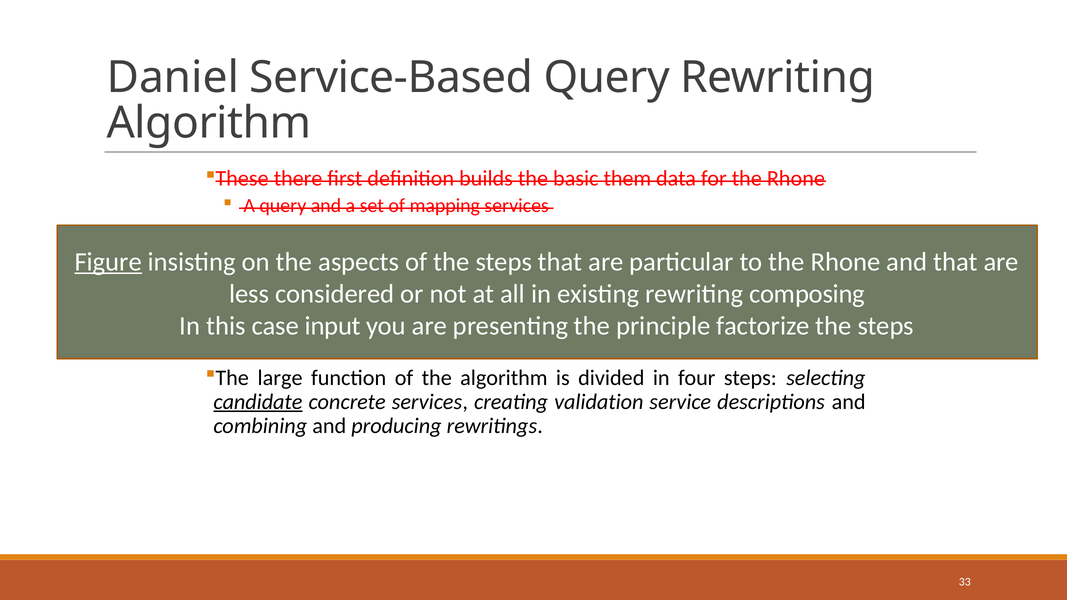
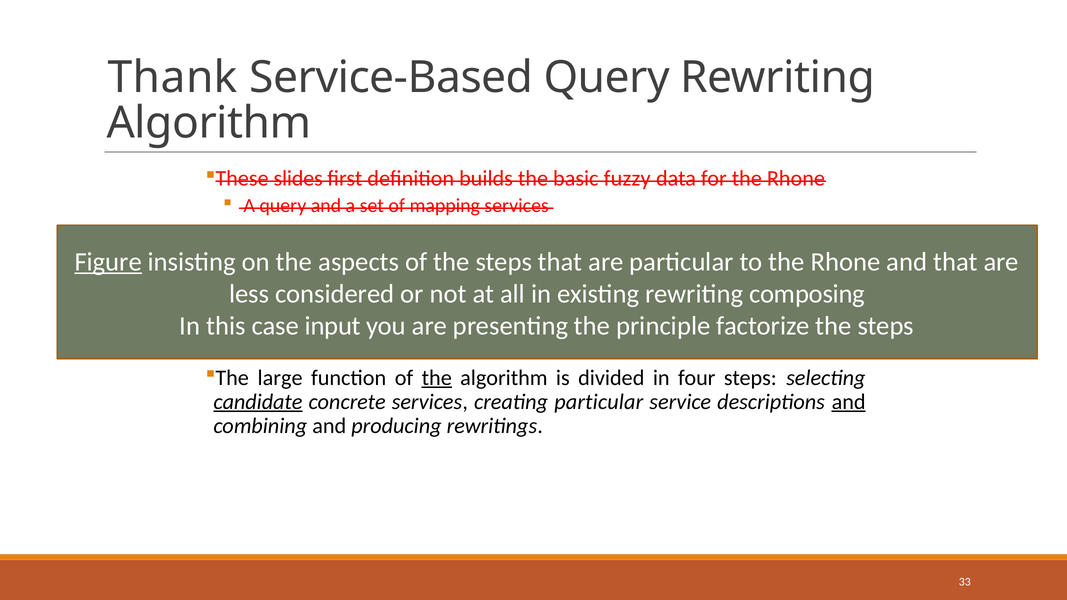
Daniel: Daniel -> Thank
there: there -> slides
them: them -> fuzzy
the at (437, 378) underline: none -> present
creating validation: validation -> particular
and at (849, 402) underline: none -> present
